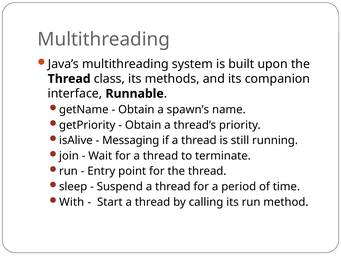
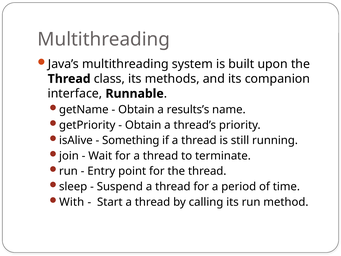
spawn’s: spawn’s -> results’s
Messaging: Messaging -> Something
